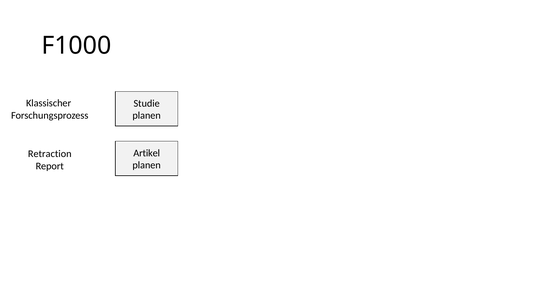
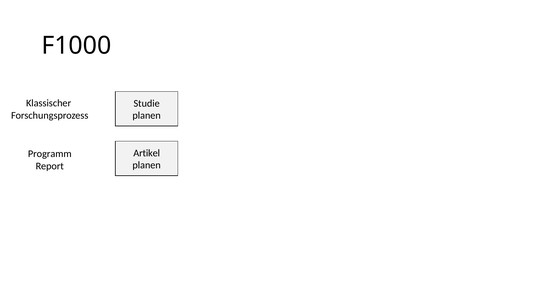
Retraction: Retraction -> Programm
